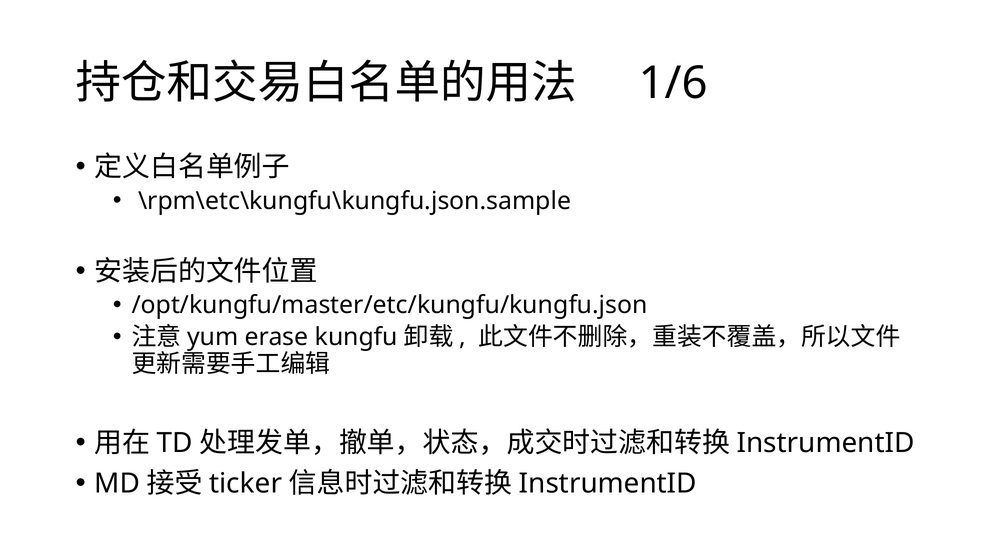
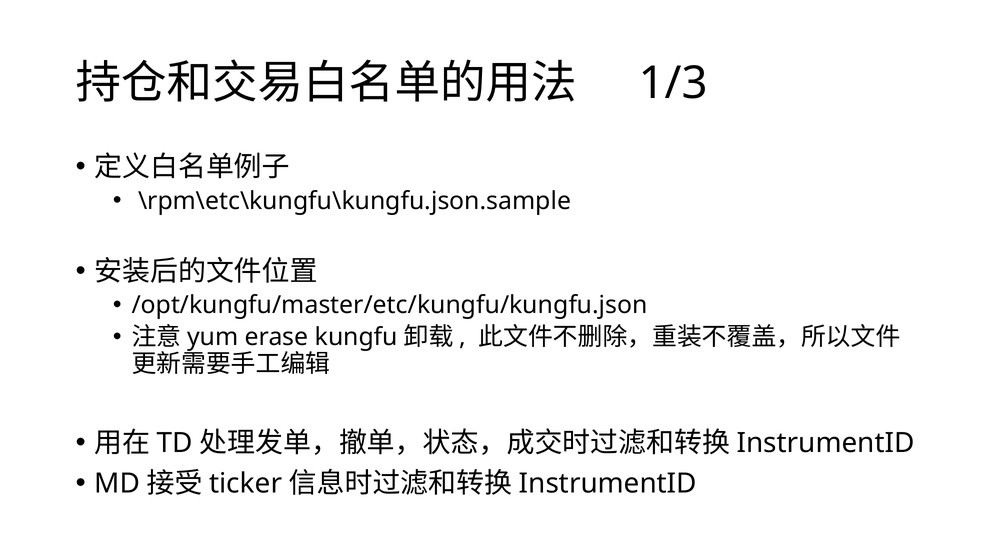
1/6: 1/6 -> 1/3
